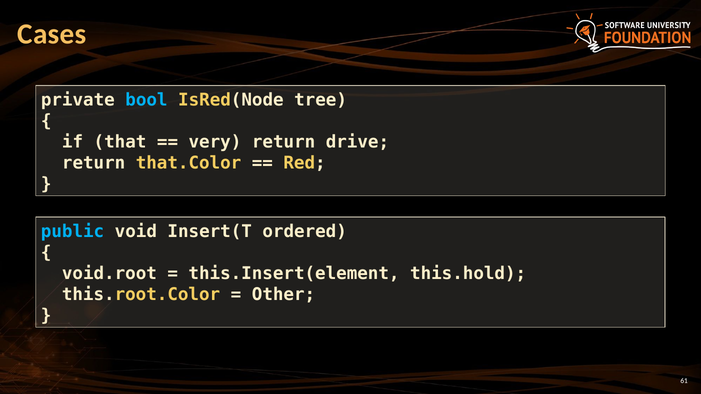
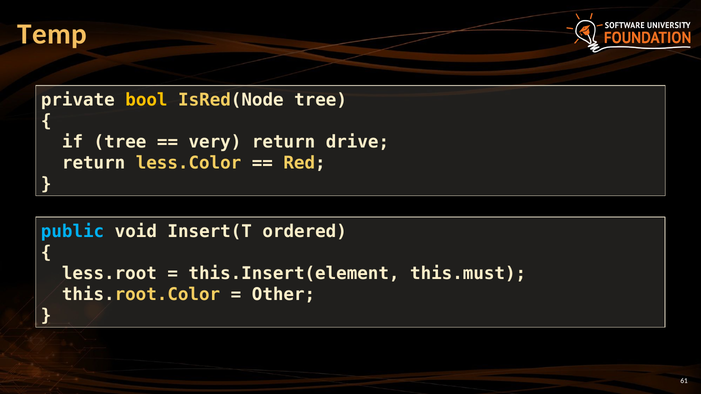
Cases: Cases -> Temp
bool colour: light blue -> yellow
if that: that -> tree
that.Color: that.Color -> less.Color
void.root: void.root -> less.root
this.hold: this.hold -> this.must
